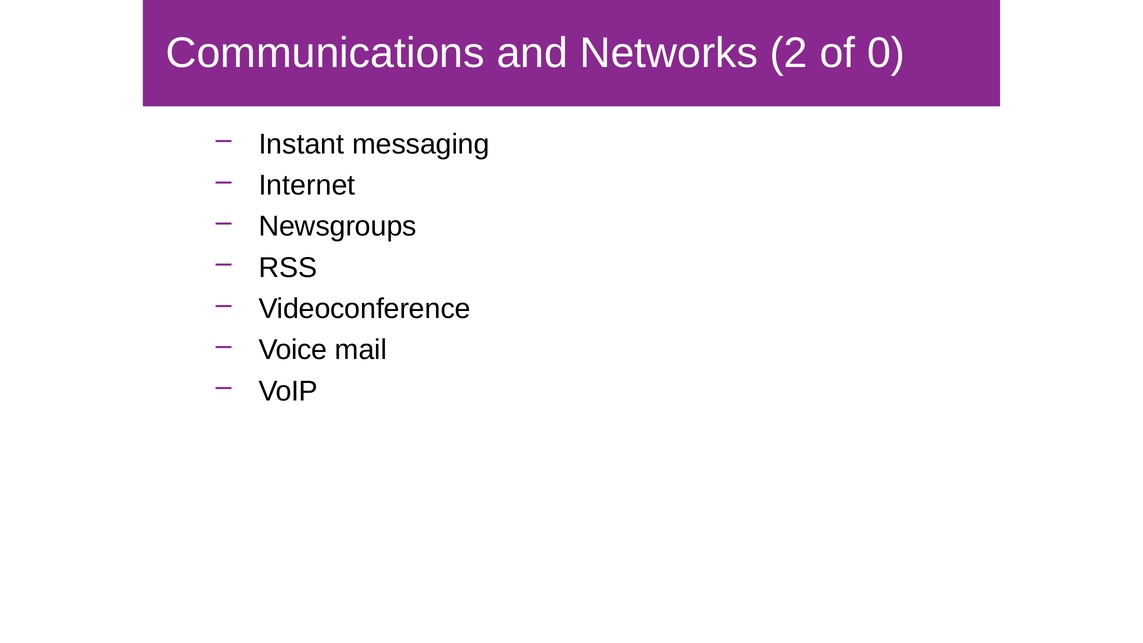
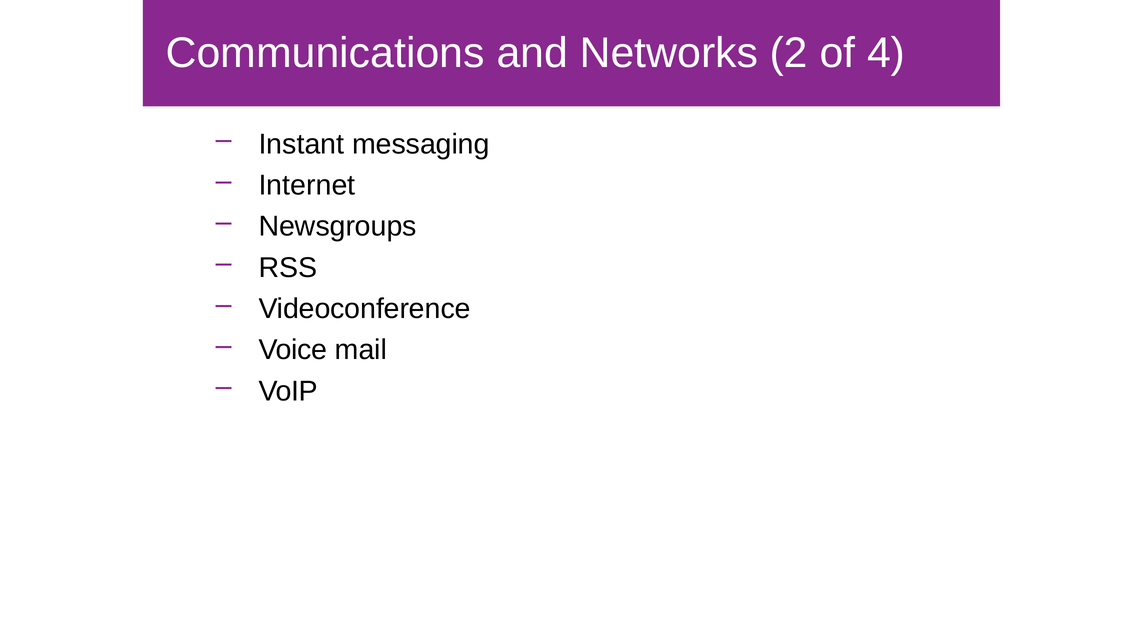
0: 0 -> 4
